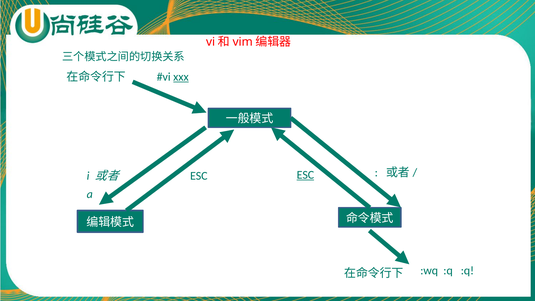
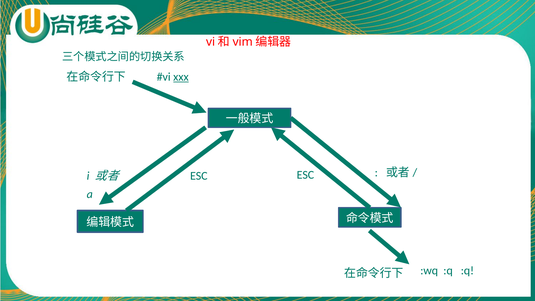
ESC at (305, 175) underline: present -> none
